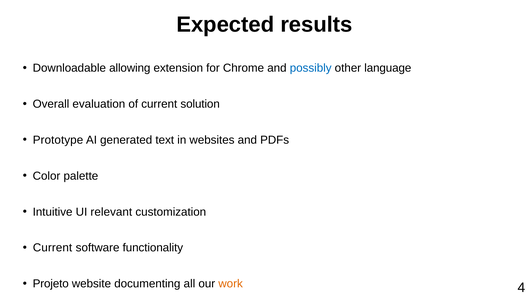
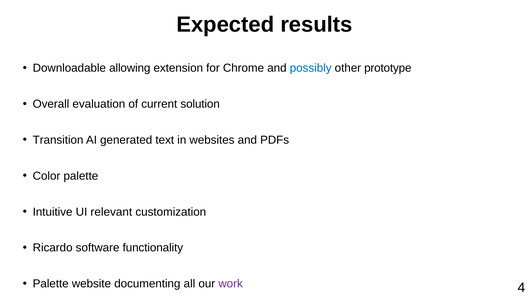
language: language -> prototype
Prototype: Prototype -> Transition
Current at (53, 248): Current -> Ricardo
Projeto at (51, 284): Projeto -> Palette
work colour: orange -> purple
